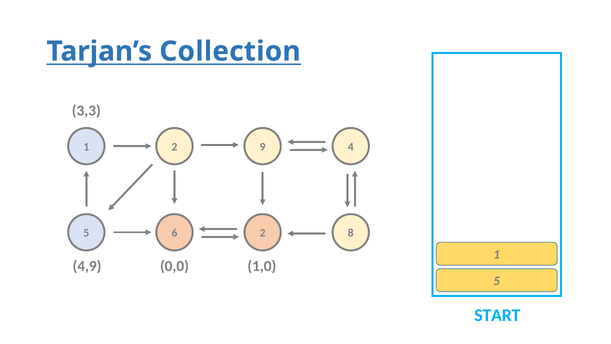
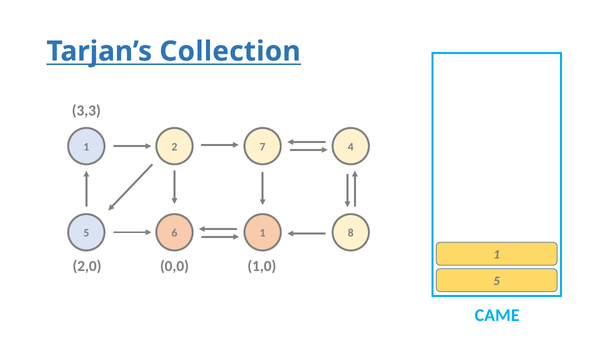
9: 9 -> 7
6 2: 2 -> 1
4,9: 4,9 -> 2,0
START: START -> CAME
